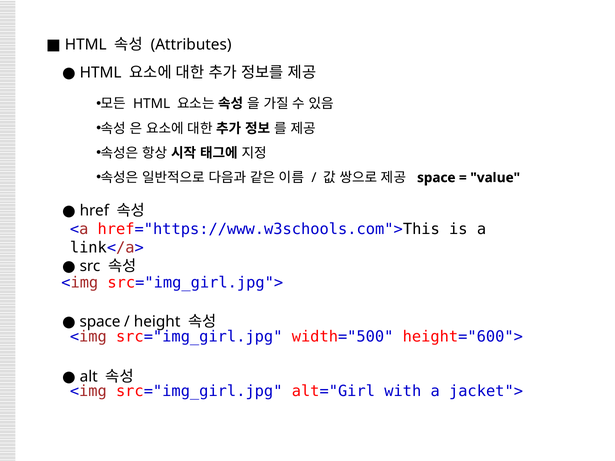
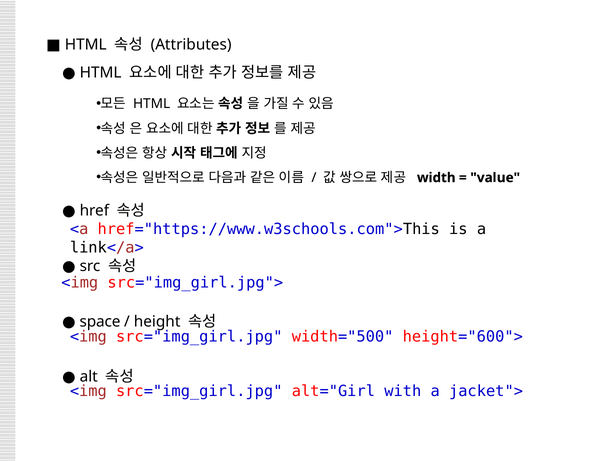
space at (436, 178): space -> width
